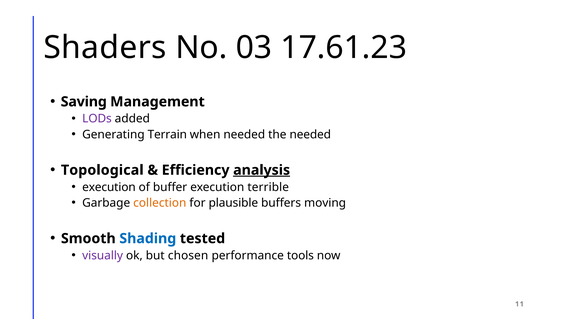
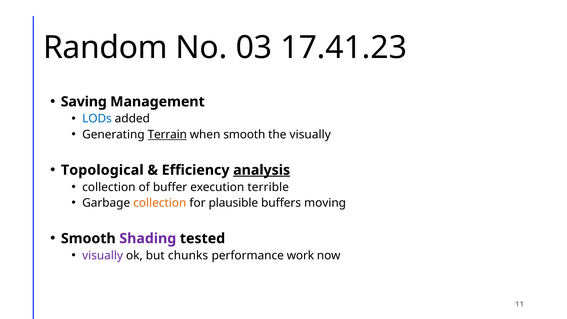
Shaders: Shaders -> Random
17.61.23: 17.61.23 -> 17.41.23
LODs colour: purple -> blue
Terrain underline: none -> present
when needed: needed -> smooth
the needed: needed -> visually
execution at (109, 187): execution -> collection
Shading colour: blue -> purple
chosen: chosen -> chunks
tools: tools -> work
